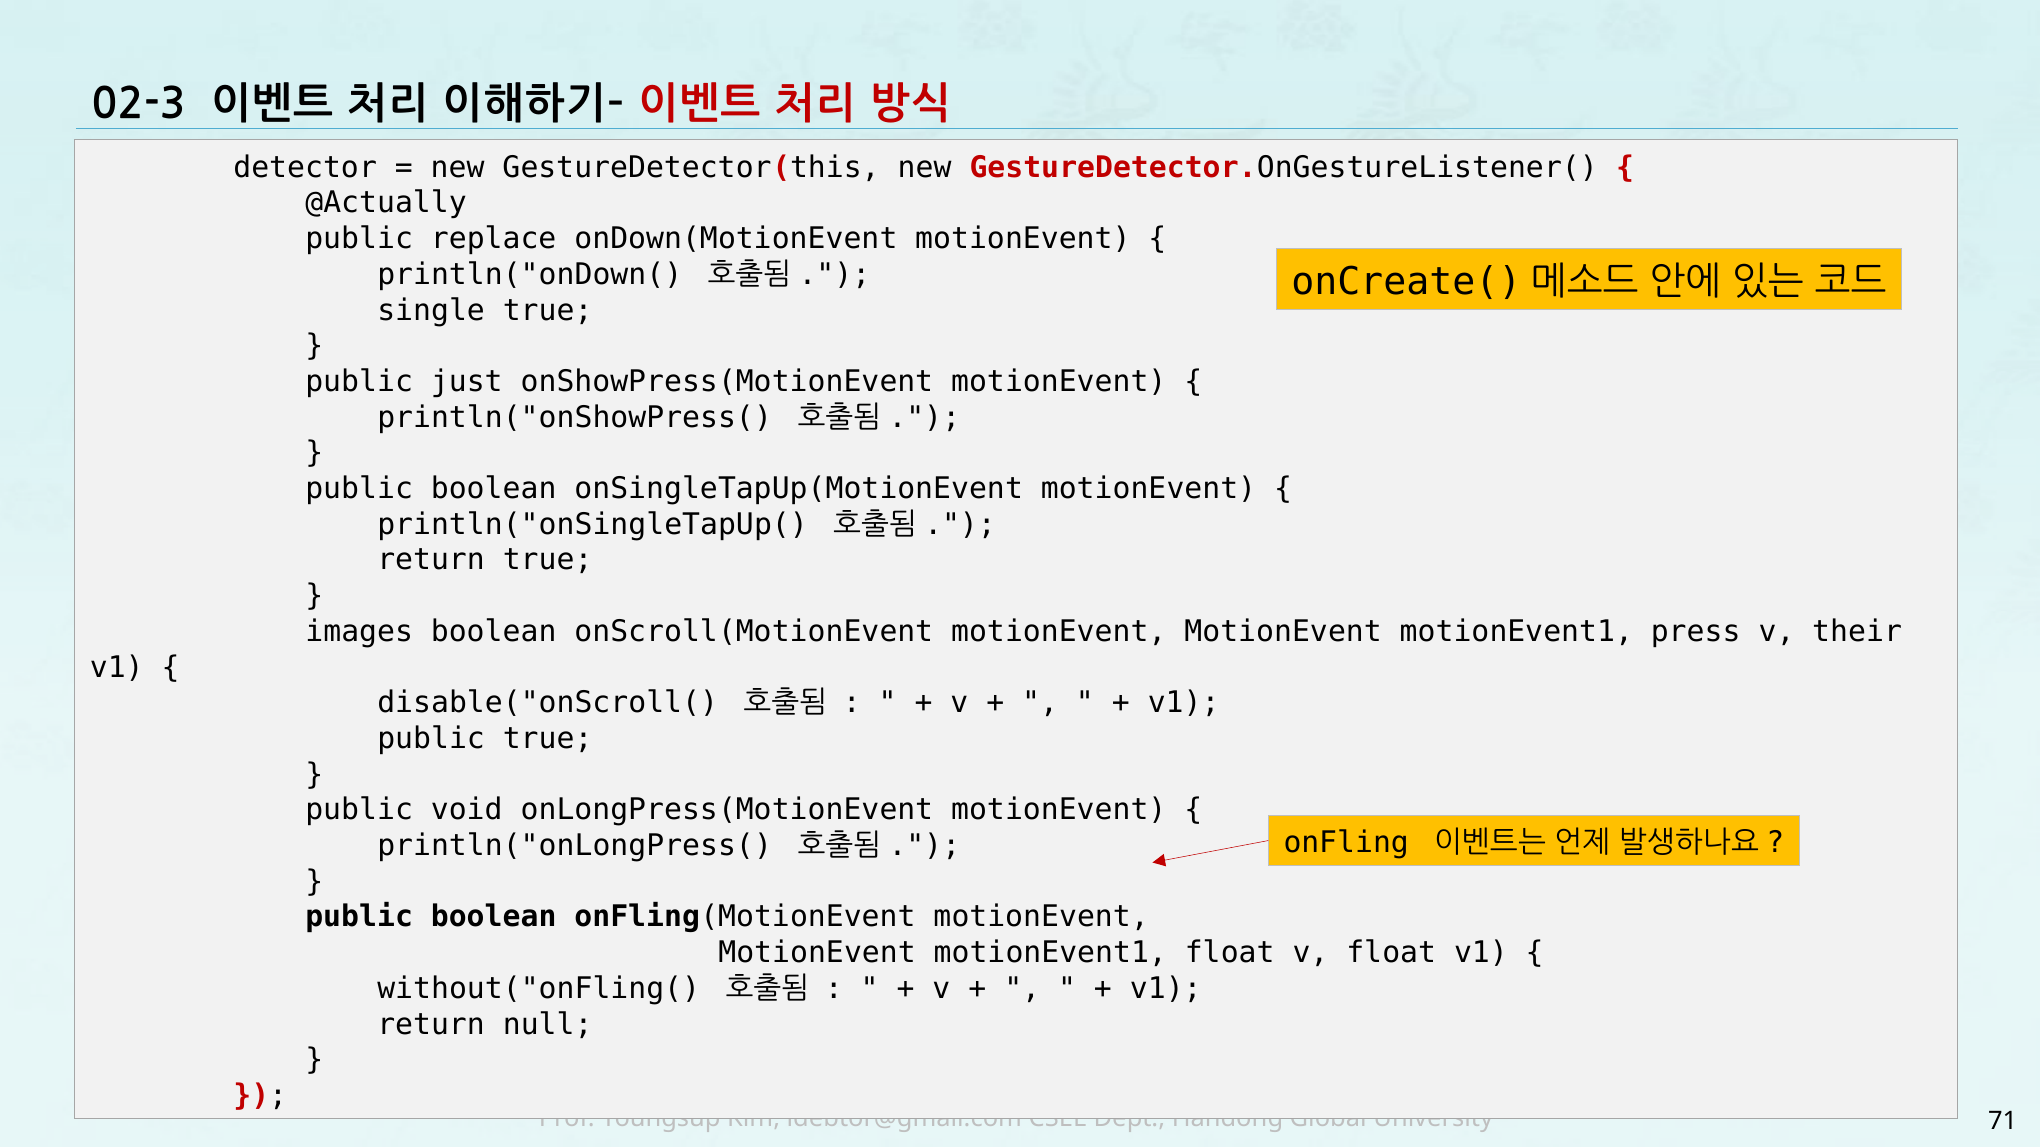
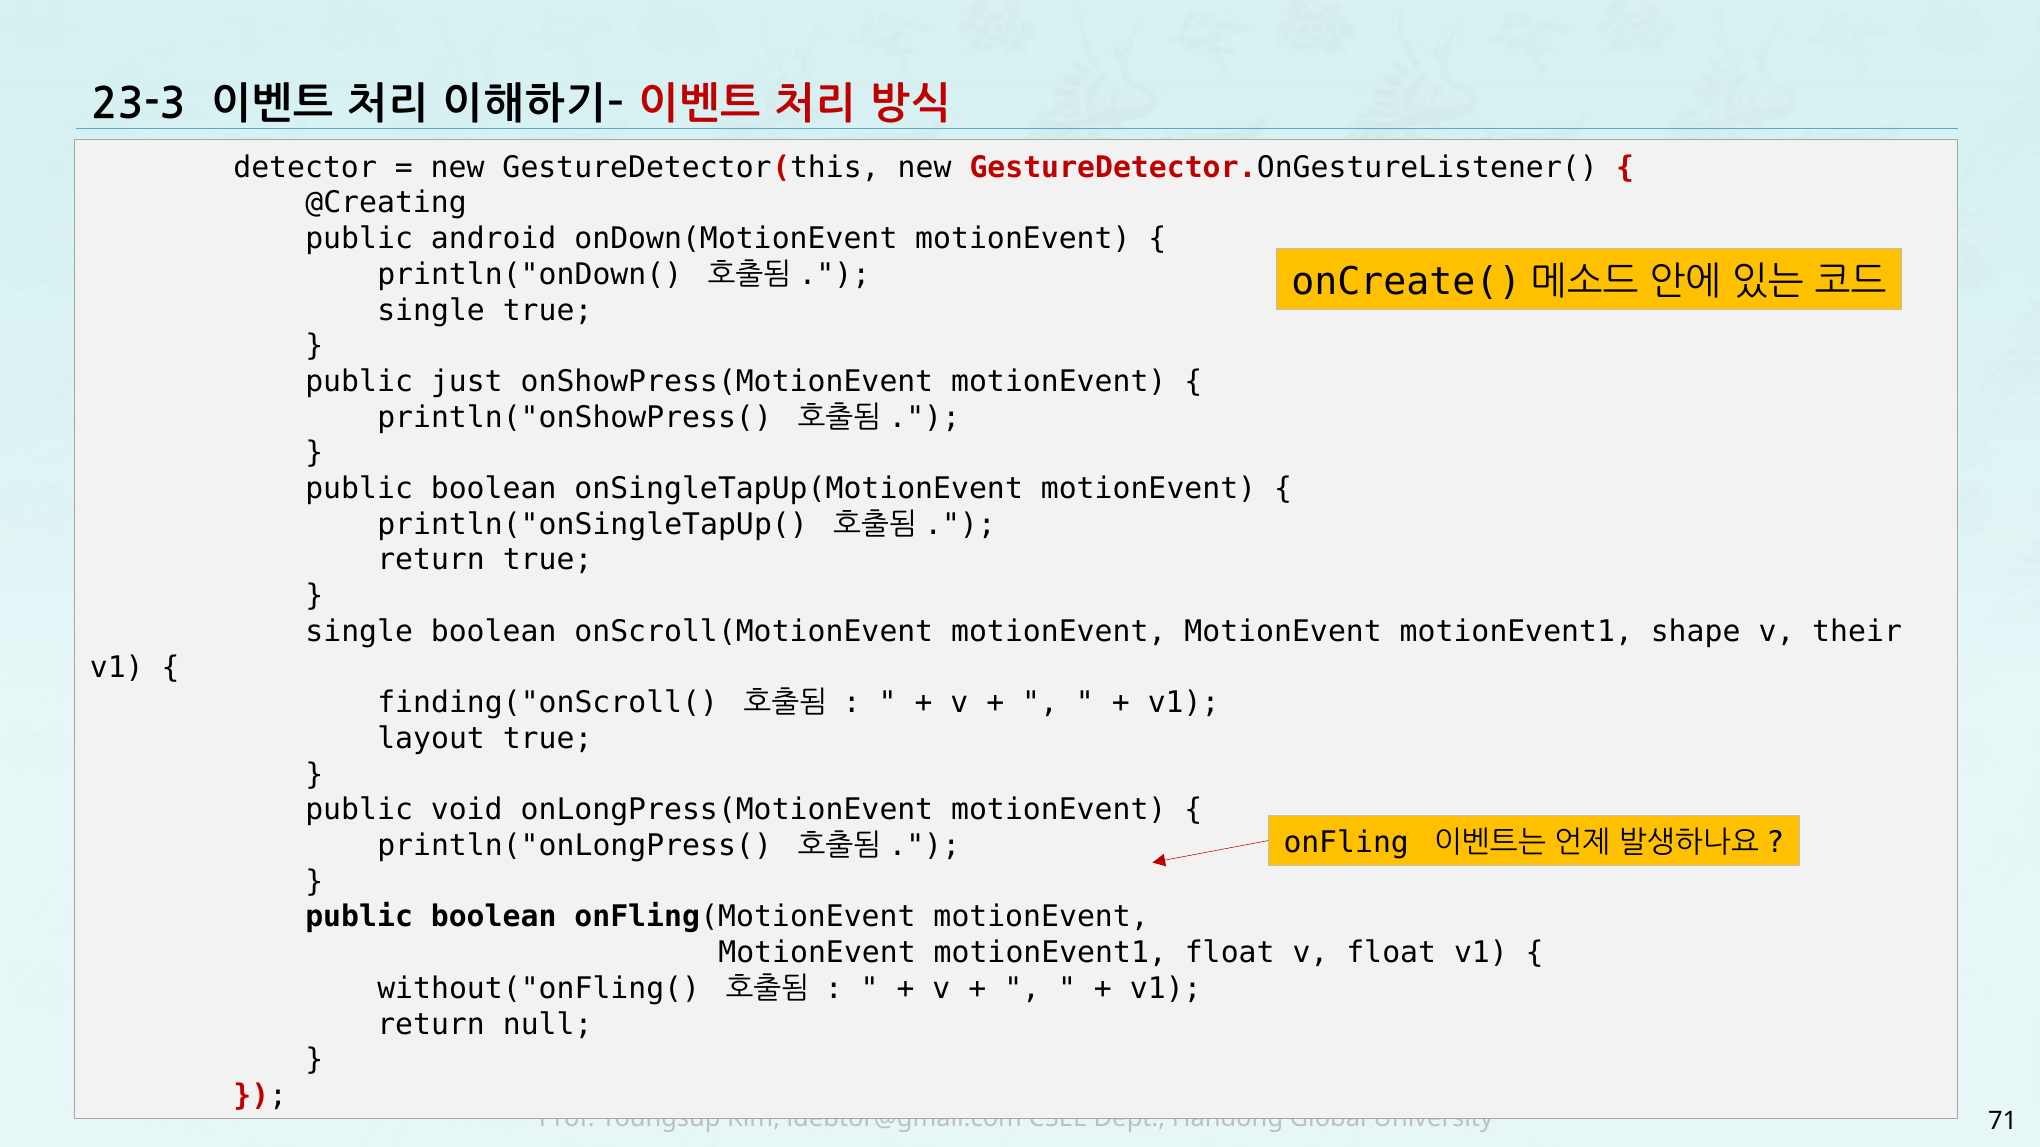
02-3: 02-3 -> 23-3
@Actually: @Actually -> @Creating
replace: replace -> android
images at (359, 632): images -> single
press: press -> shape
disable("onScroll(: disable("onScroll( -> finding("onScroll(
public at (431, 739): public -> layout
